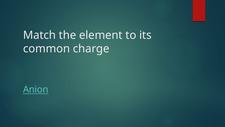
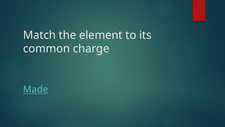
Anion: Anion -> Made
